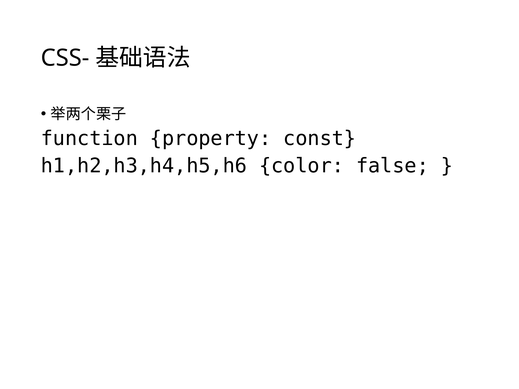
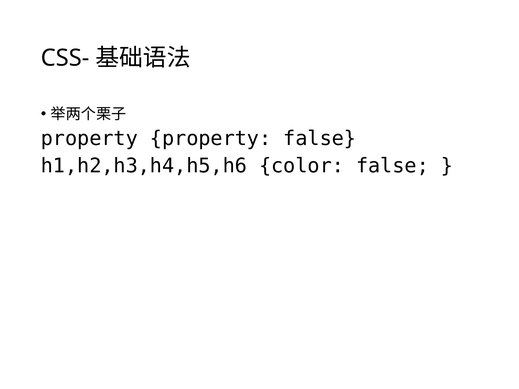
function at (89, 139): function -> property
property const: const -> false
